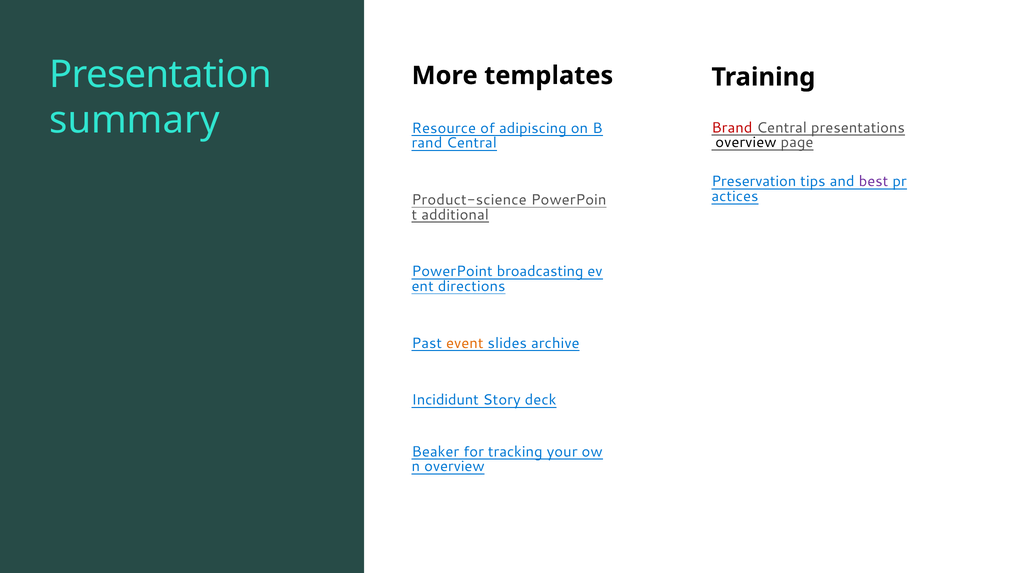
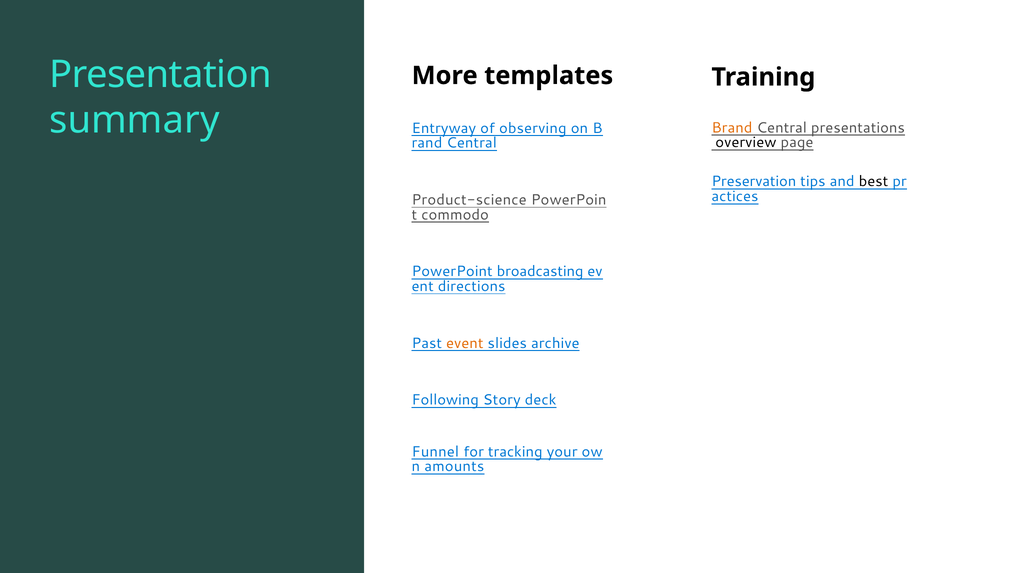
Brand colour: red -> orange
Resource: Resource -> Entryway
adipiscing: adipiscing -> observing
best colour: purple -> black
additional: additional -> commodo
Incididunt: Incididunt -> Following
Beaker: Beaker -> Funnel
overview at (454, 467): overview -> amounts
